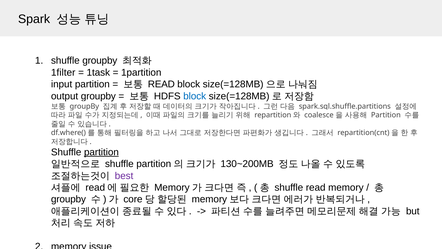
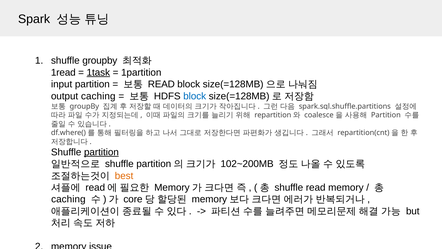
1filter: 1filter -> 1read
1task underline: none -> present
output groupby: groupby -> caching
130~200MB: 130~200MB -> 102~200MB
best colour: purple -> orange
groupby at (68, 199): groupby -> caching
